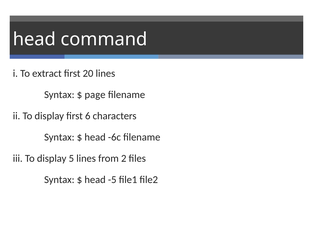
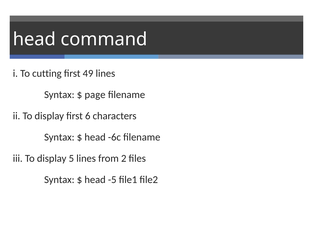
extract: extract -> cutting
20: 20 -> 49
